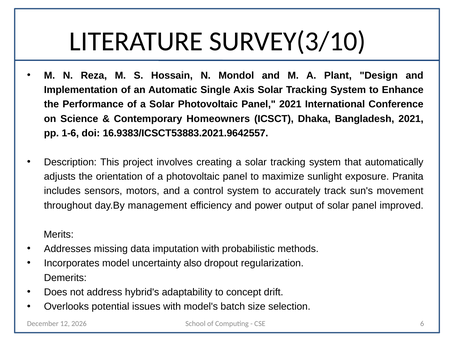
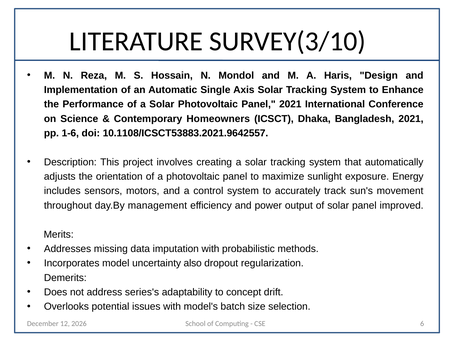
Plant: Plant -> Haris
16.9383/ICSCT53883.2021.9642557: 16.9383/ICSCT53883.2021.9642557 -> 10.1108/ICSCT53883.2021.9642557
Pranita: Pranita -> Energy
hybrid's: hybrid's -> series's
